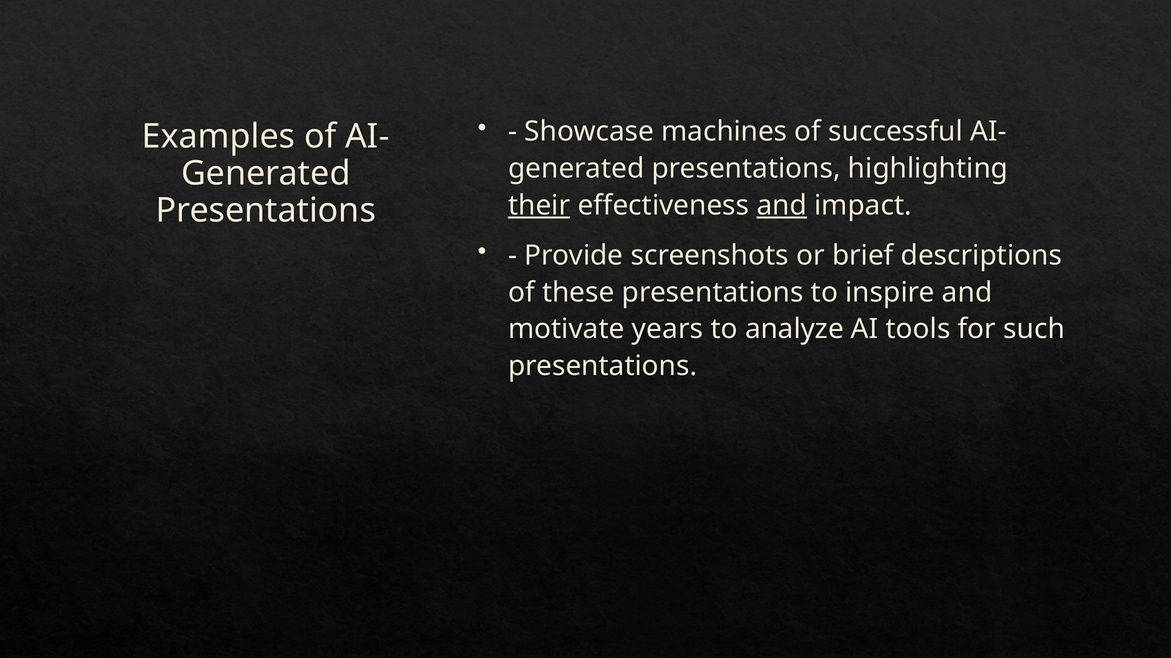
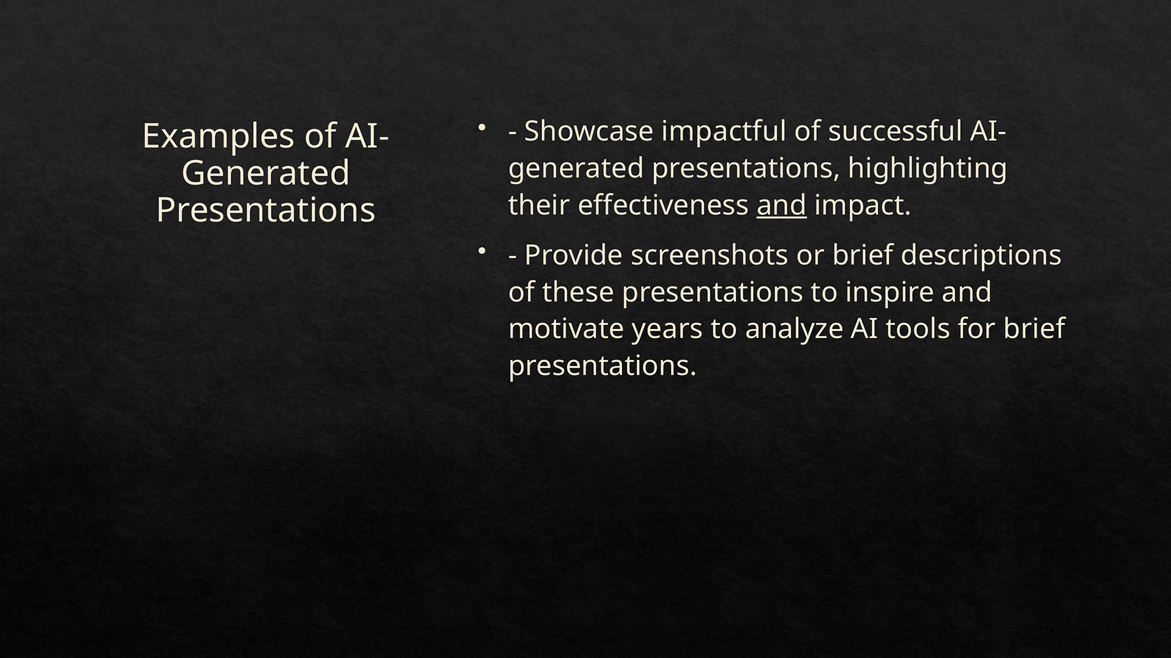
machines: machines -> impactful
their underline: present -> none
for such: such -> brief
